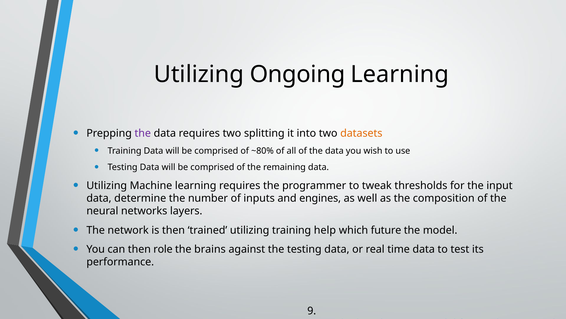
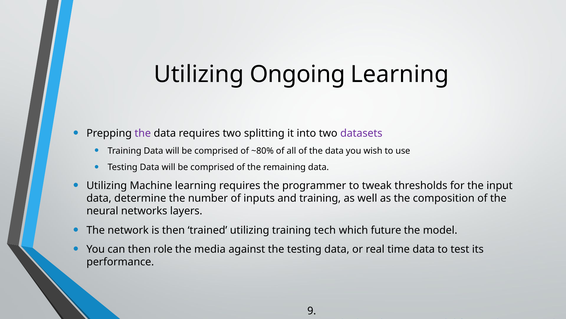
datasets colour: orange -> purple
and engines: engines -> training
help: help -> tech
brains: brains -> media
